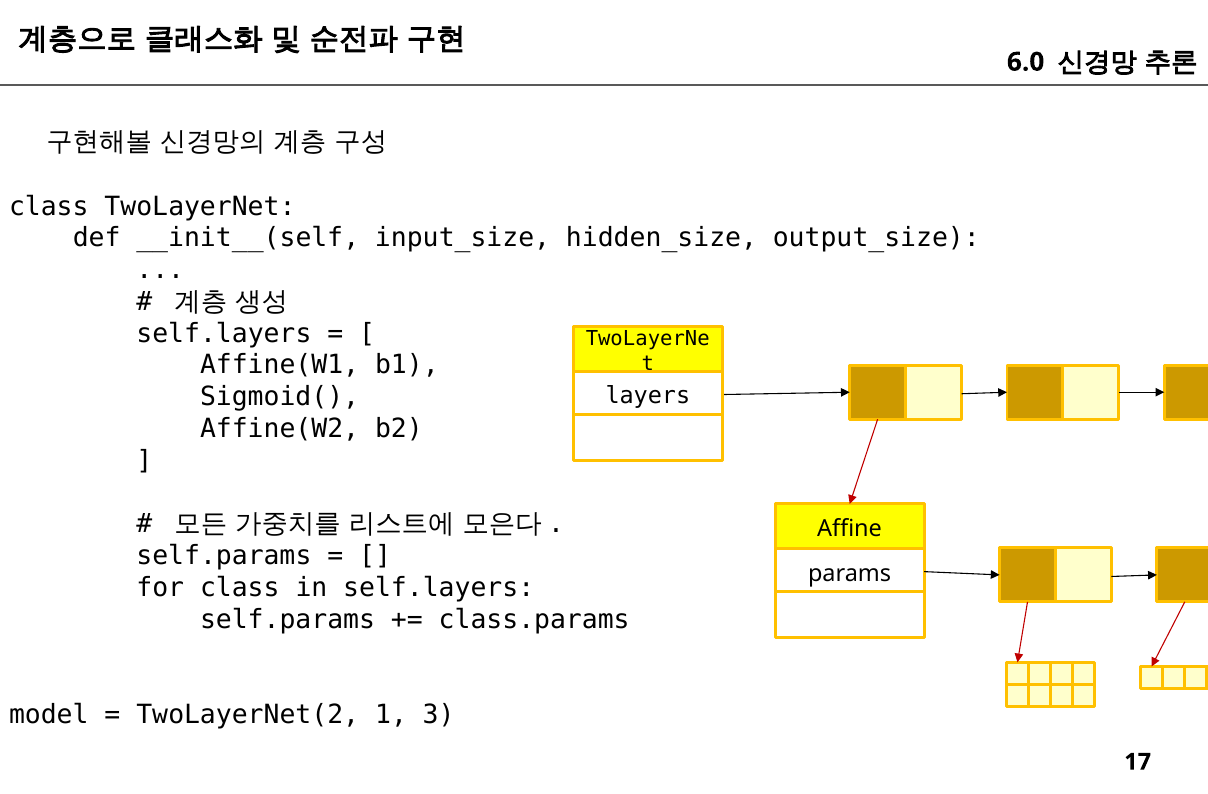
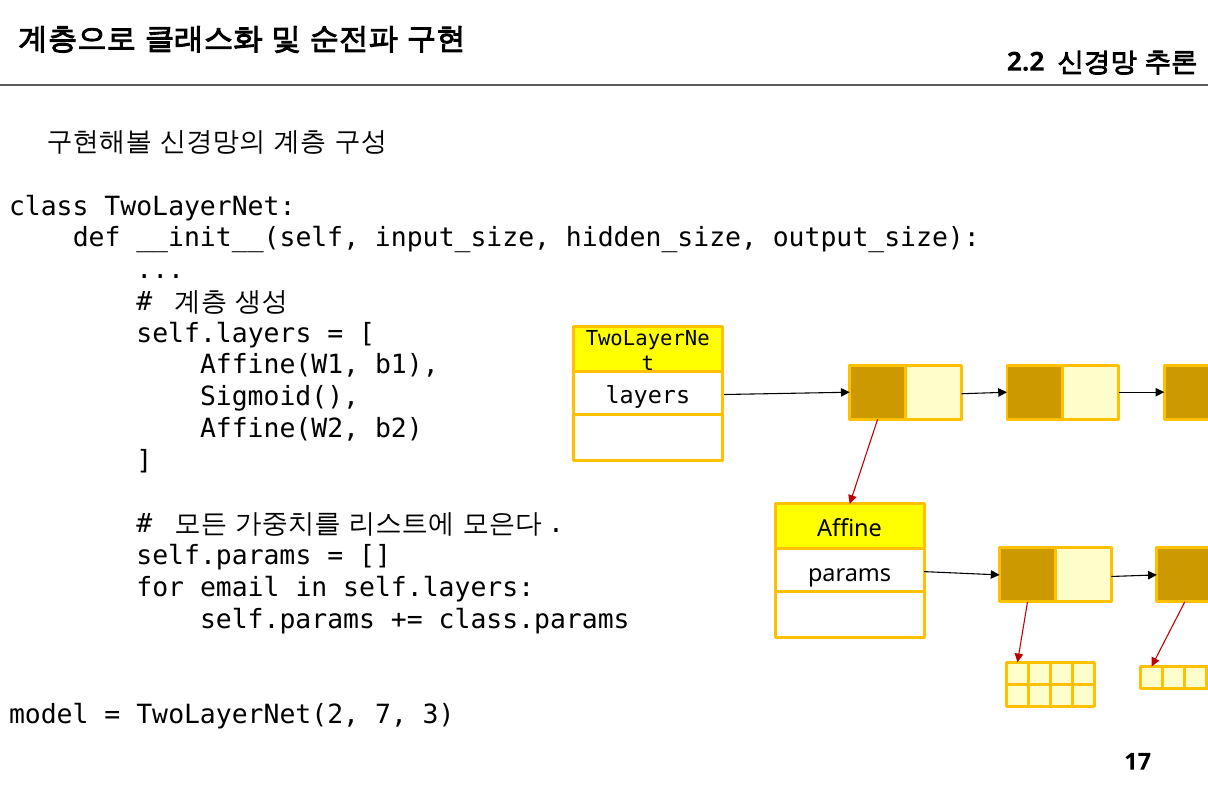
6.0: 6.0 -> 2.2
for class: class -> email
1: 1 -> 7
